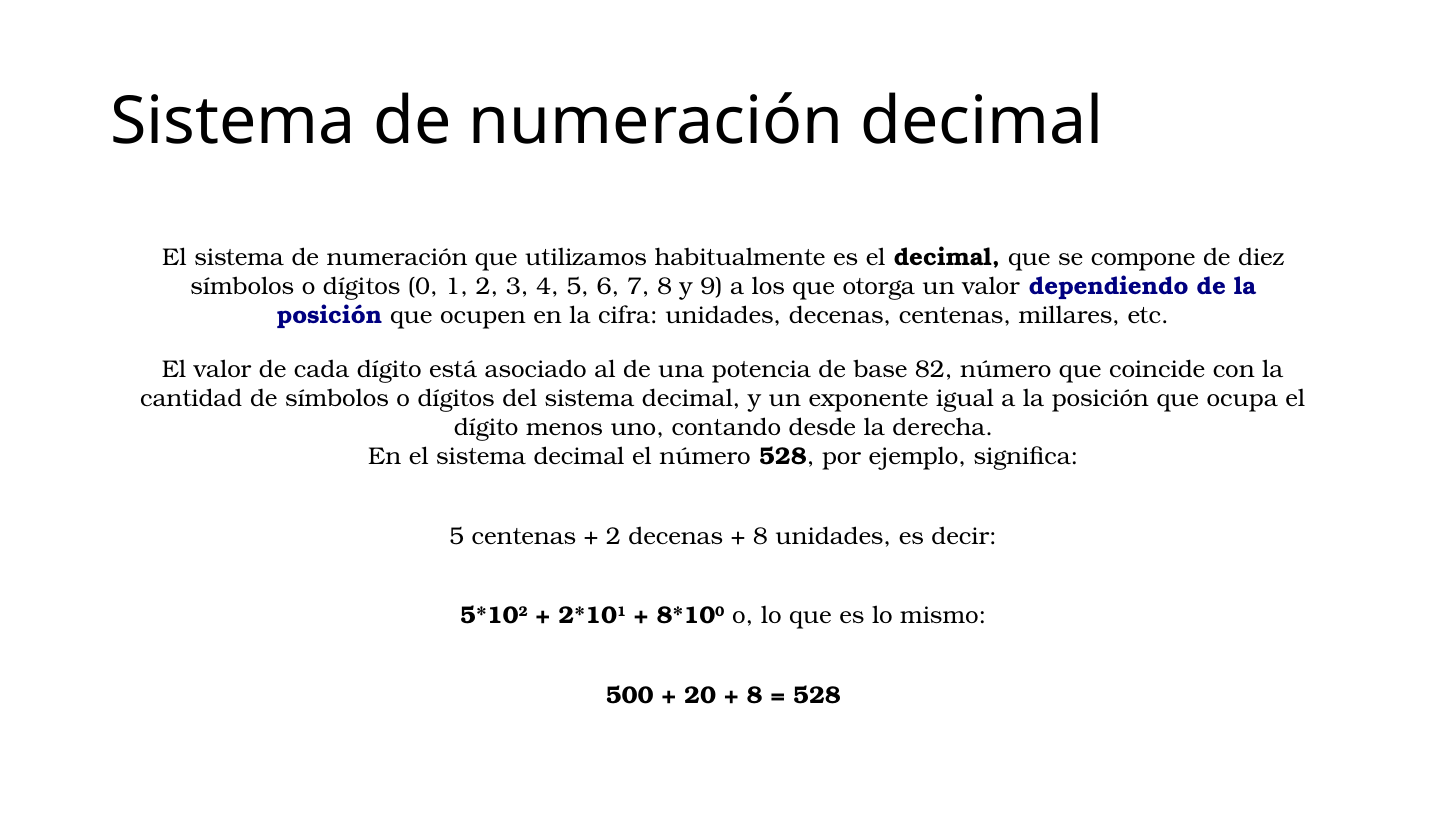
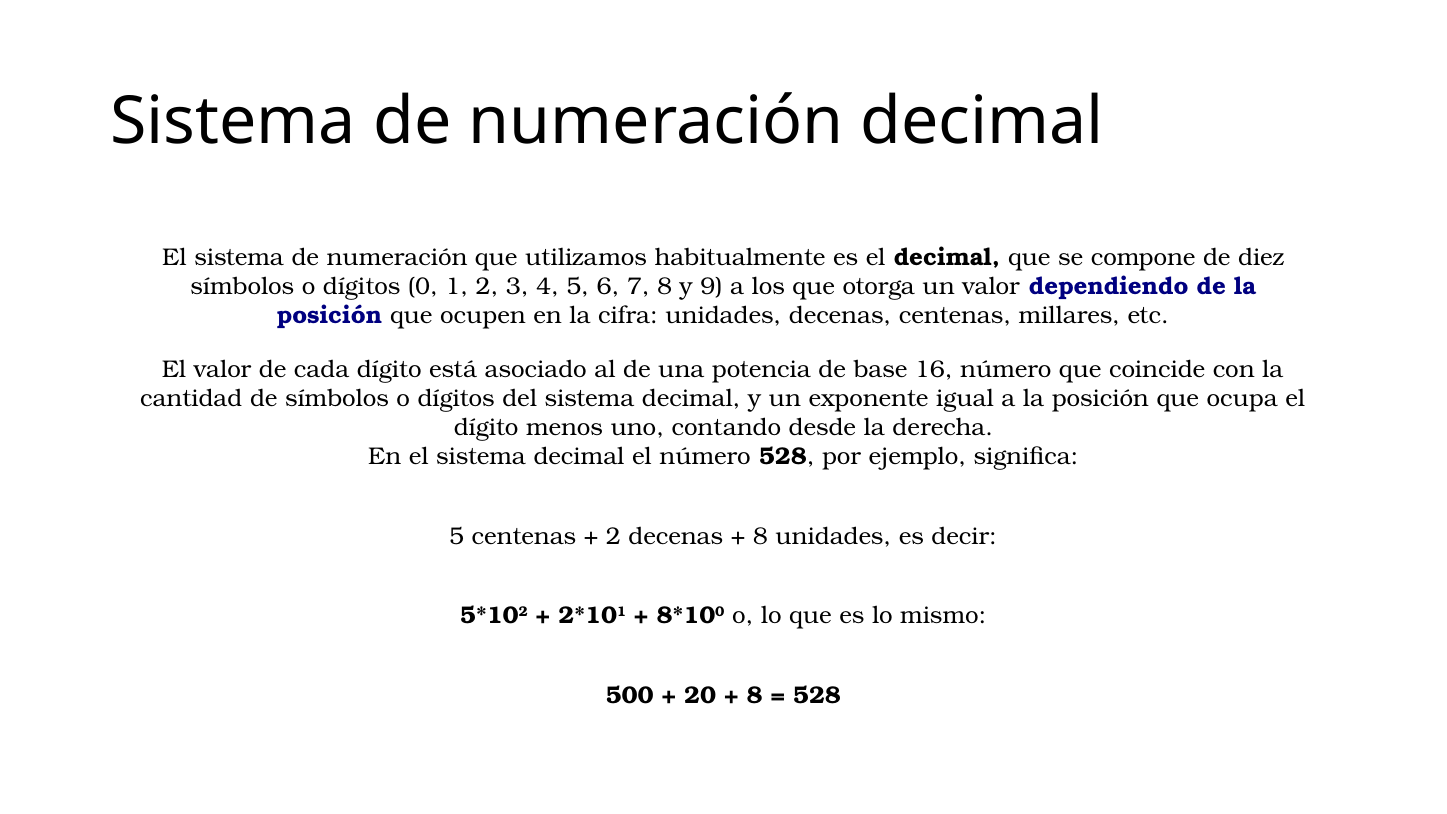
82: 82 -> 16
